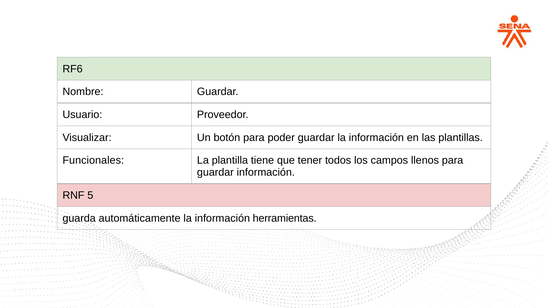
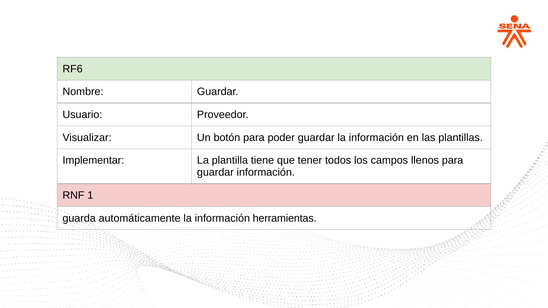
Funcionales: Funcionales -> Implementar
5: 5 -> 1
